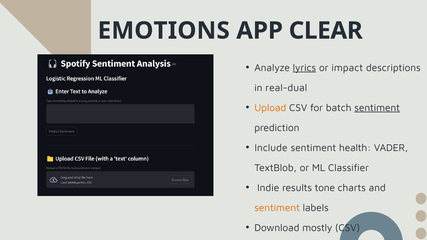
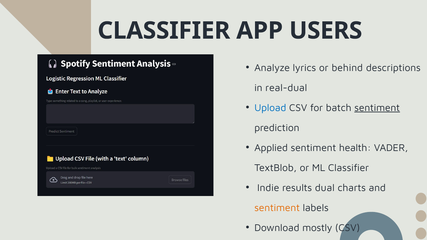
EMOTIONS at (164, 31): EMOTIONS -> CLASSIFIER
CLEAR: CLEAR -> USERS
lyrics underline: present -> none
impact: impact -> behind
Upload colour: orange -> blue
Include: Include -> Applied
tone: tone -> dual
